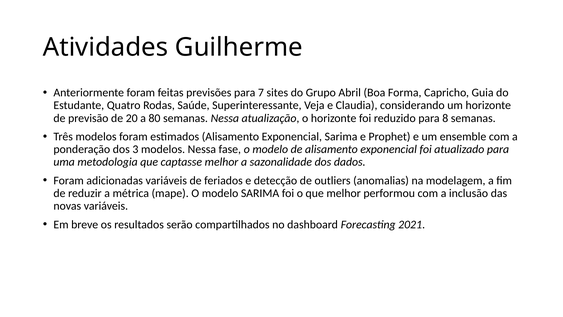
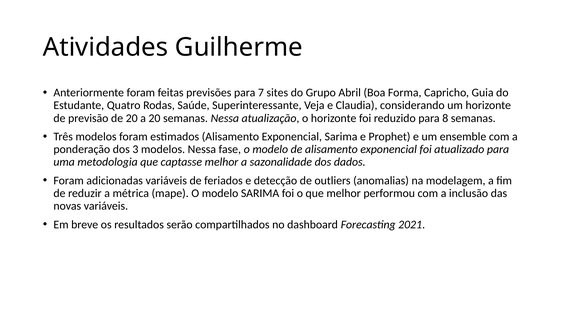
a 80: 80 -> 20
